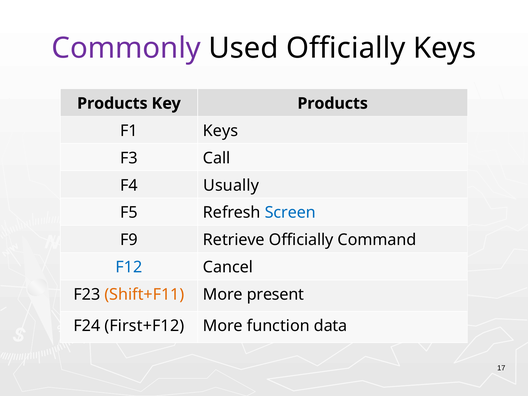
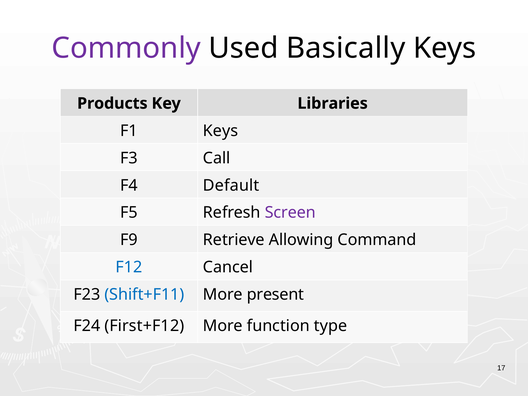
Used Officially: Officially -> Basically
Key Products: Products -> Libraries
Usually: Usually -> Default
Screen colour: blue -> purple
Retrieve Officially: Officially -> Allowing
Shift+F11 colour: orange -> blue
data: data -> type
